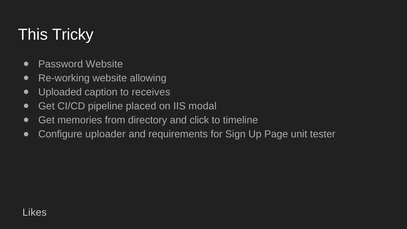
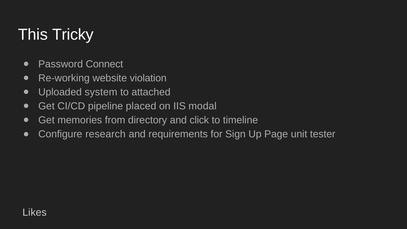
Password Website: Website -> Connect
allowing: allowing -> violation
caption: caption -> system
receives: receives -> attached
uploader: uploader -> research
